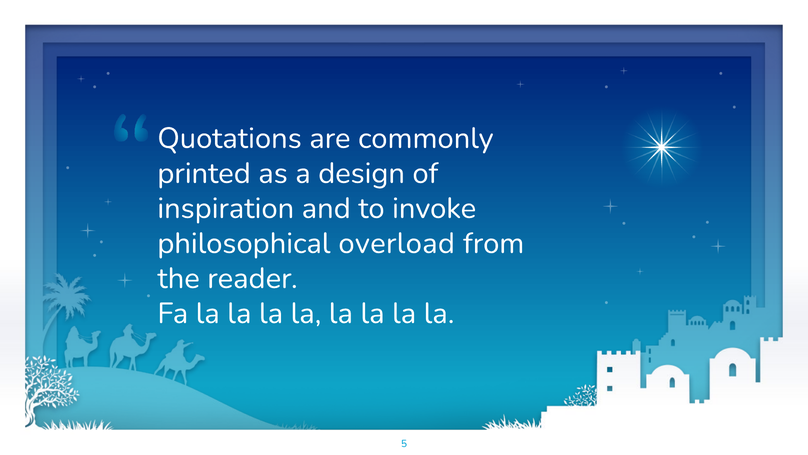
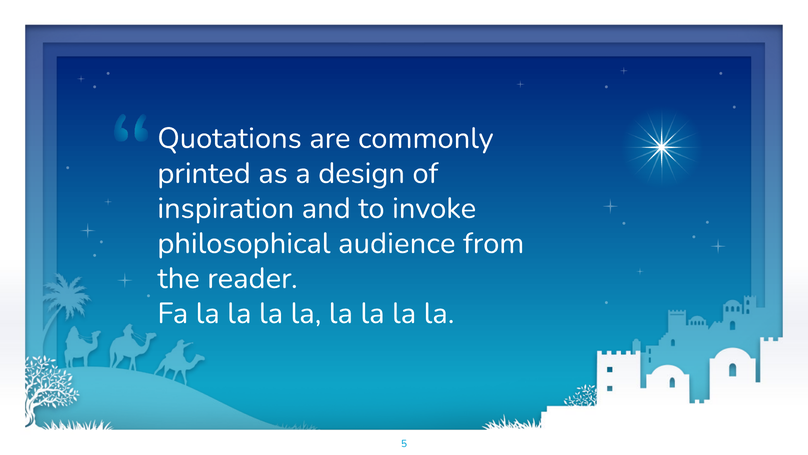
overload: overload -> audience
